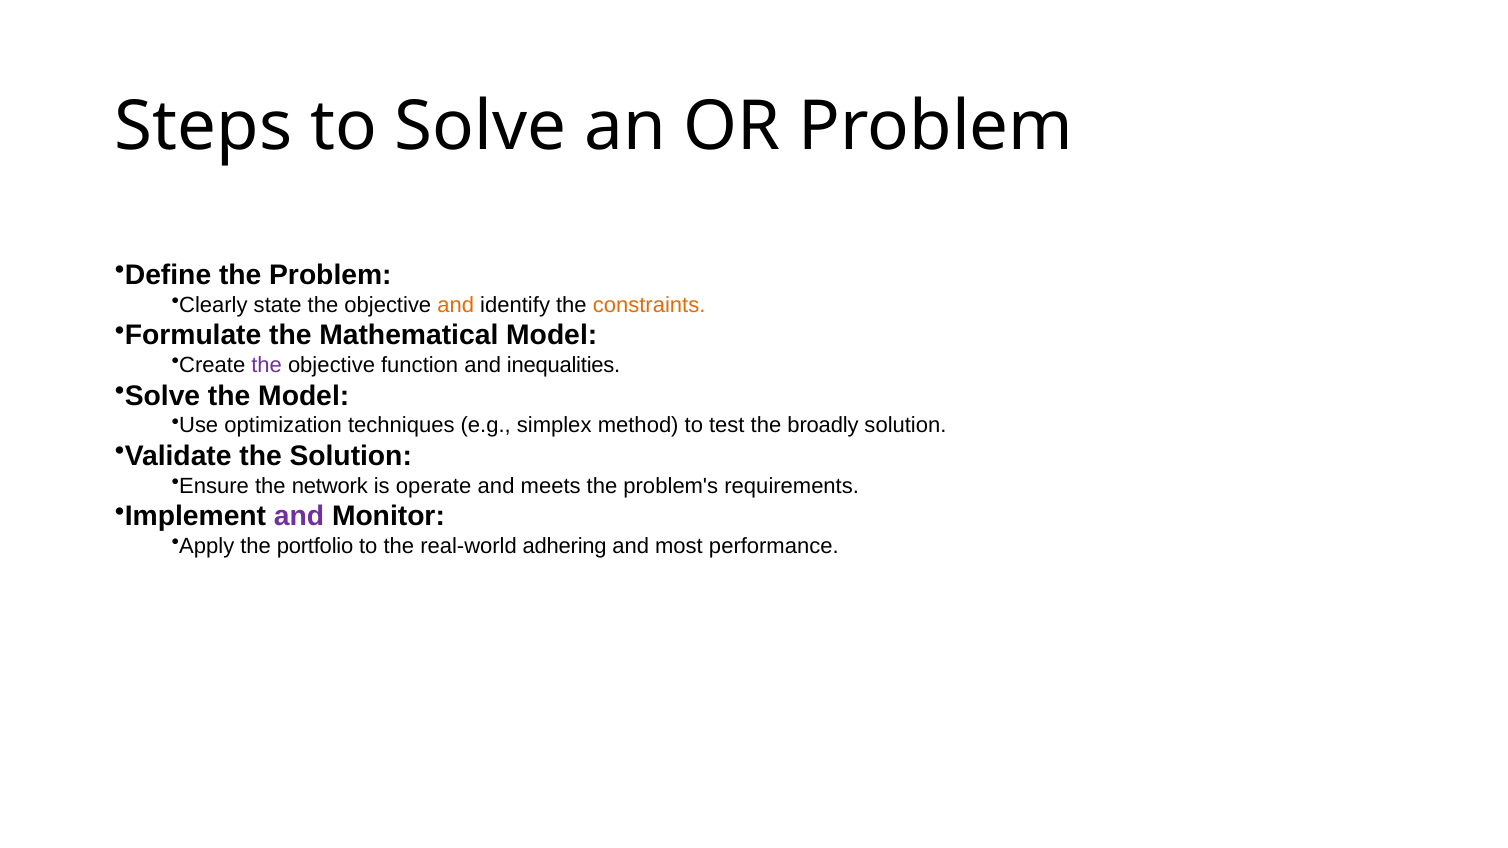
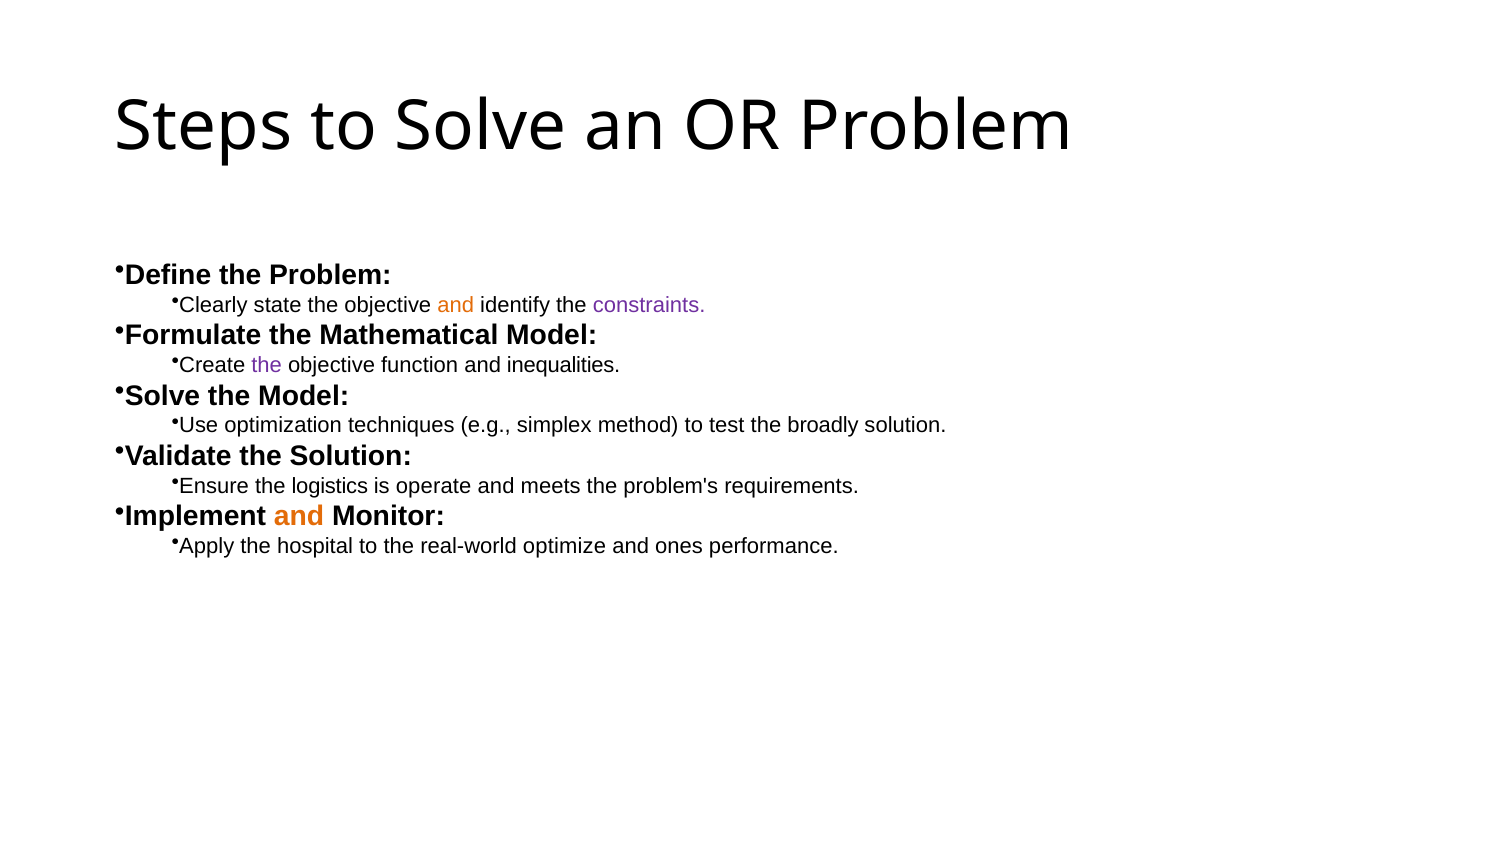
constraints colour: orange -> purple
network: network -> logistics
and at (299, 517) colour: purple -> orange
portfolio: portfolio -> hospital
adhering: adhering -> optimize
most: most -> ones
